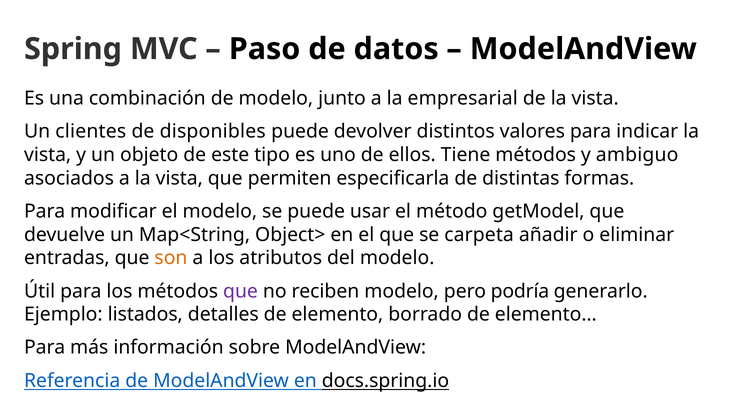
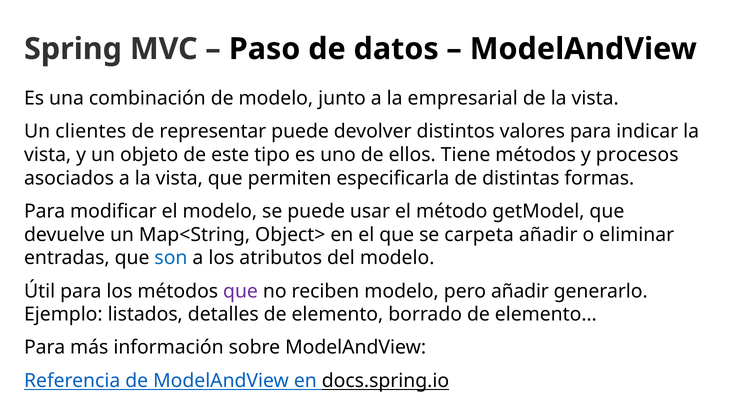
disponibles: disponibles -> representar
ambiguo: ambiguo -> procesos
son colour: orange -> blue
pero podría: podría -> añadir
